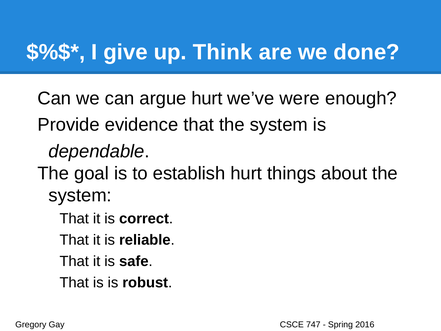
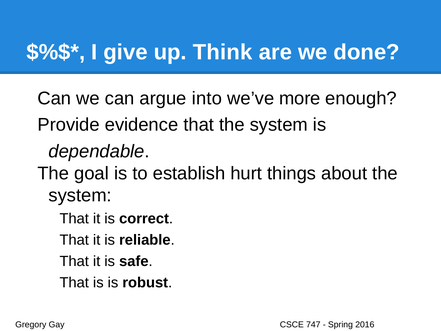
argue hurt: hurt -> into
were: were -> more
